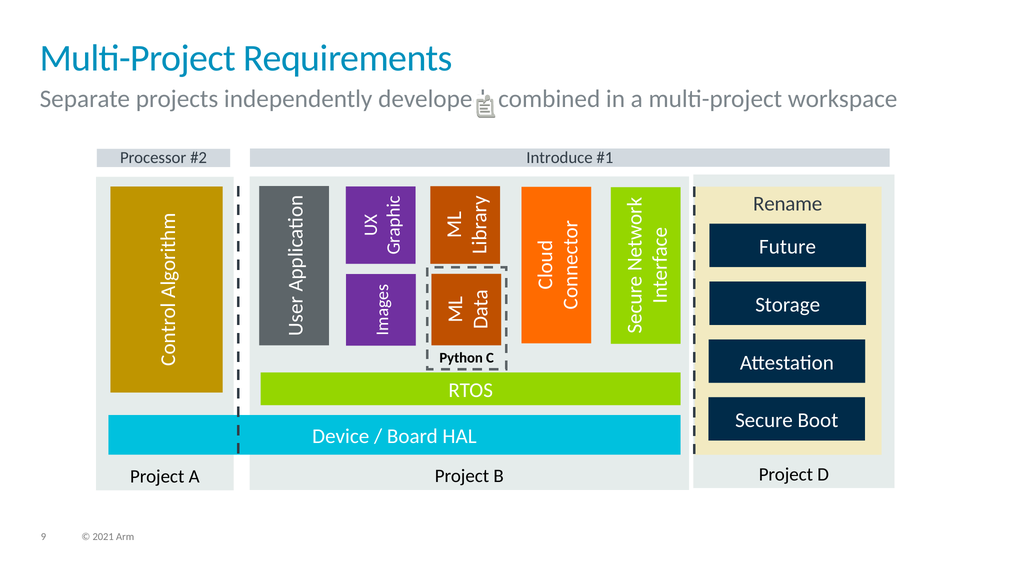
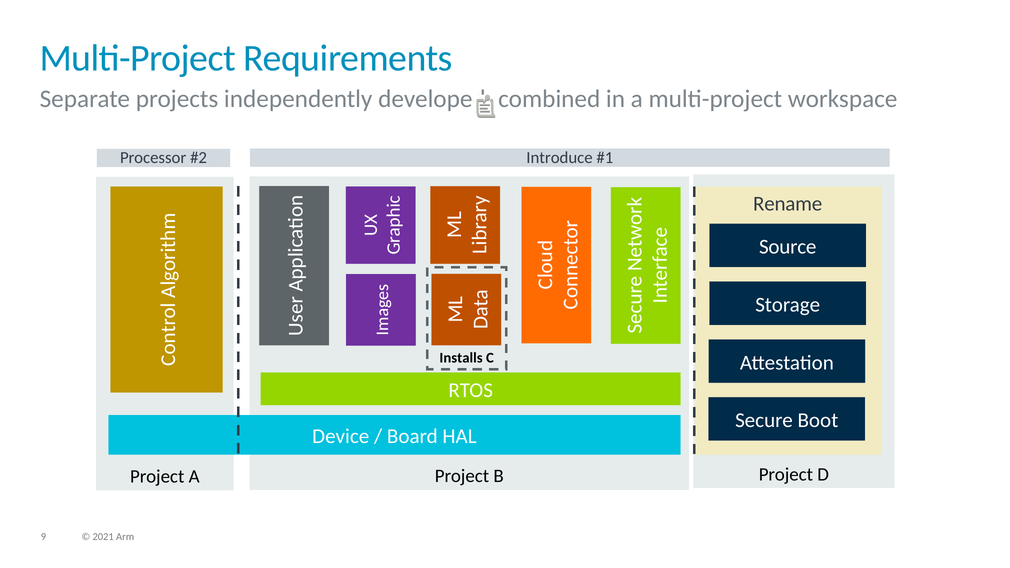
Future: Future -> Source
Python: Python -> Installs
